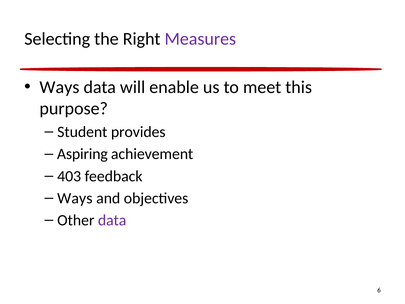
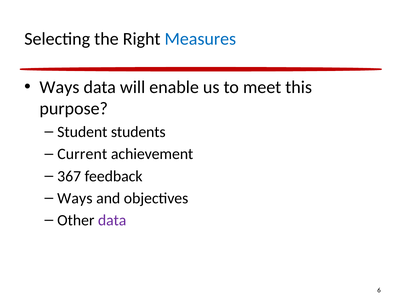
Measures colour: purple -> blue
provides: provides -> students
Aspiring: Aspiring -> Current
403: 403 -> 367
